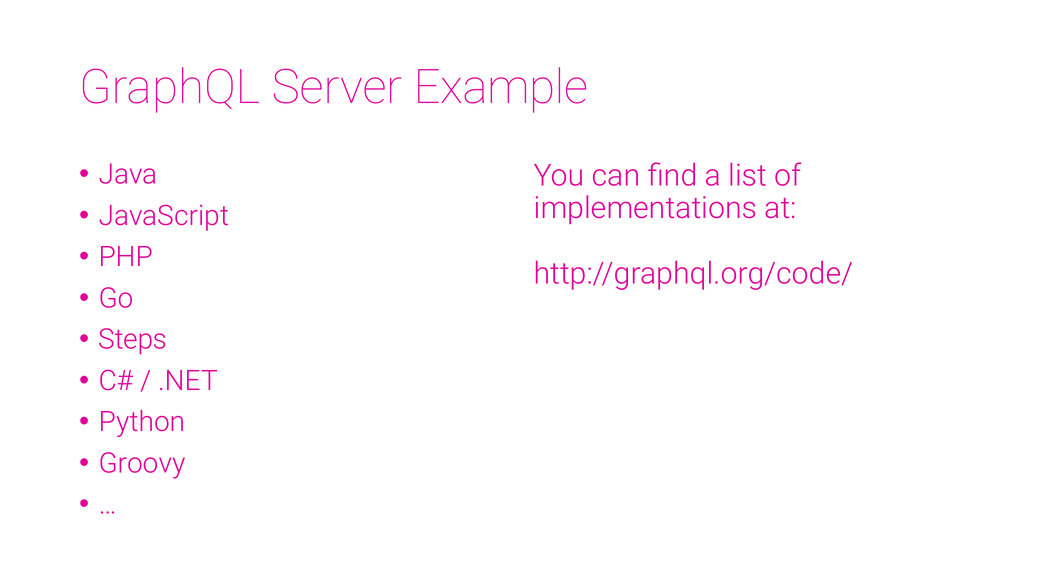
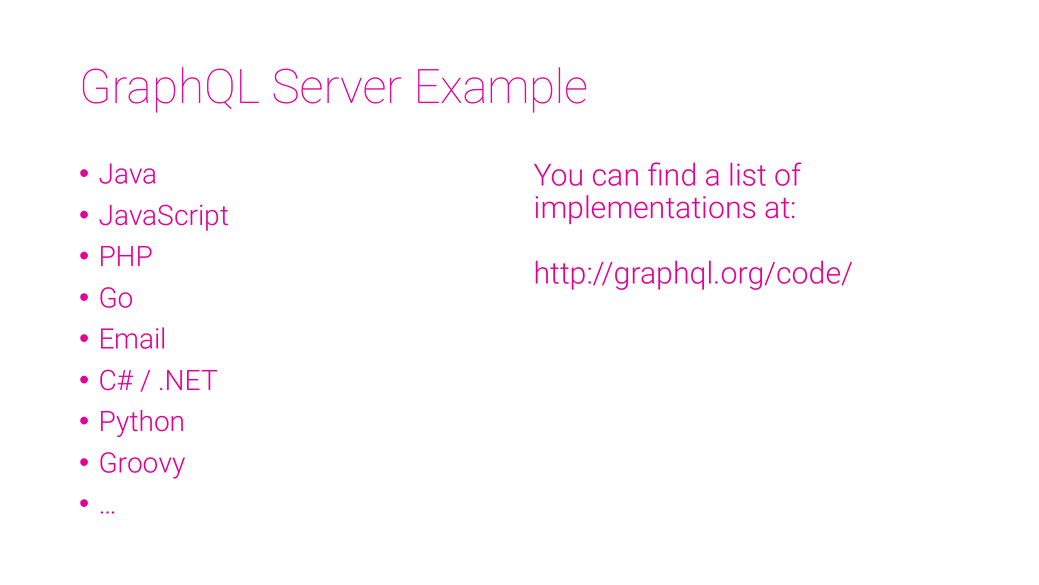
Steps: Steps -> Email
